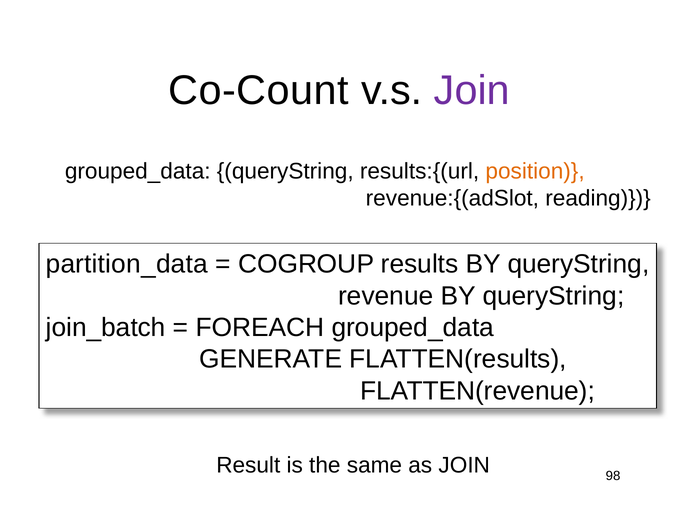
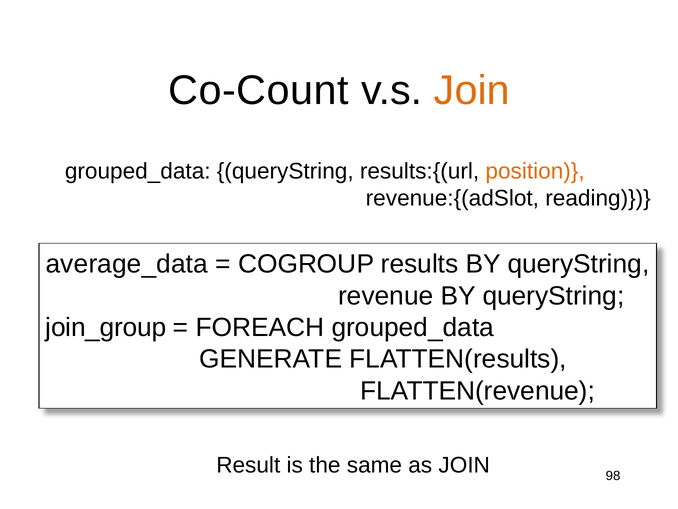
Join at (472, 90) colour: purple -> orange
partition_data: partition_data -> average_data
join_batch: join_batch -> join_group
